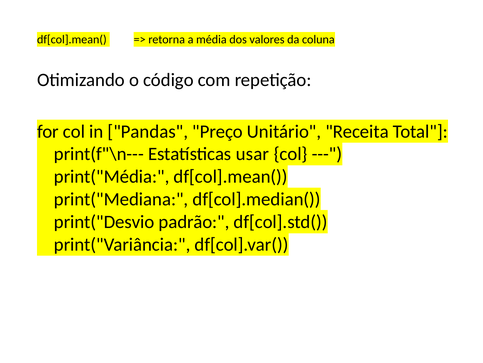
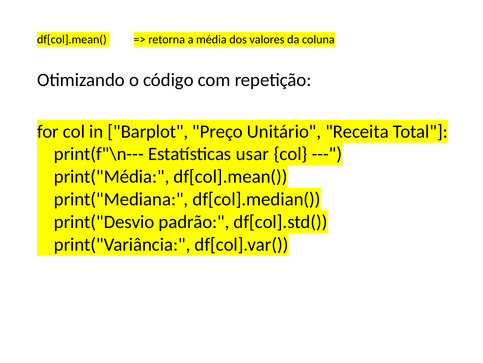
Pandas: Pandas -> Barplot
